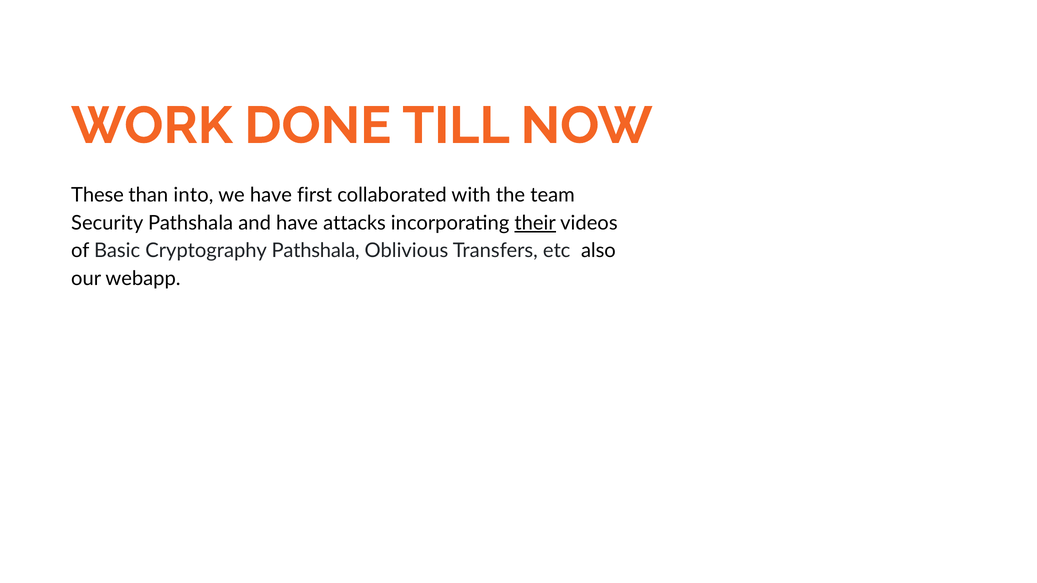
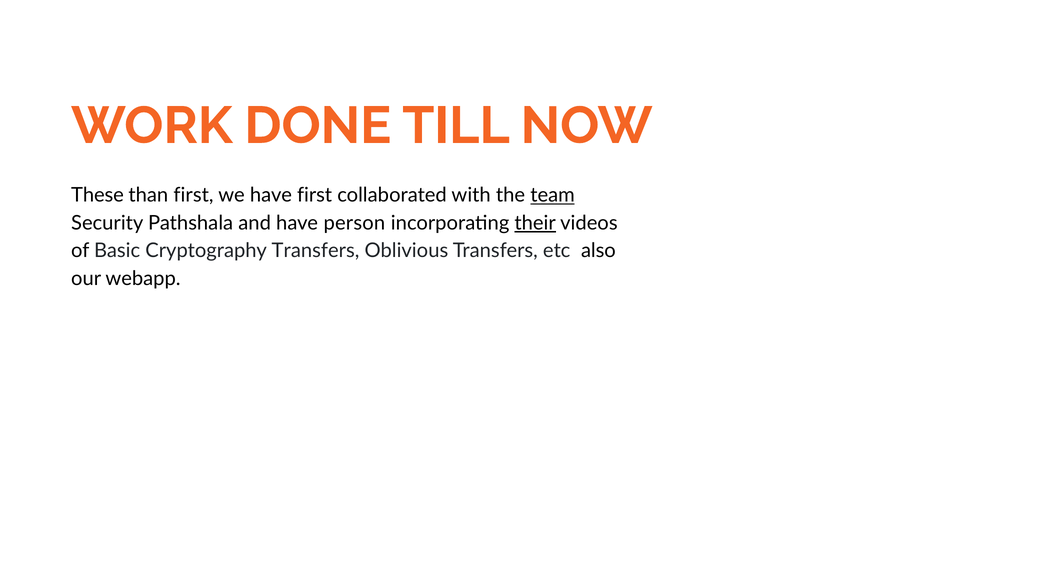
than into: into -> first
team underline: none -> present
attacks: attacks -> person
Cryptography Pathshala: Pathshala -> Transfers
